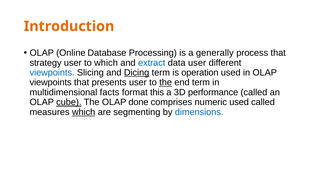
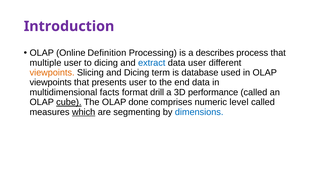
Introduction colour: orange -> purple
Database: Database -> Definition
generally: generally -> describes
strategy: strategy -> multiple
to which: which -> dicing
viewpoints at (52, 72) colour: blue -> orange
Dicing at (137, 72) underline: present -> none
operation: operation -> database
the at (166, 82) underline: present -> none
end term: term -> data
this: this -> drill
numeric used: used -> level
